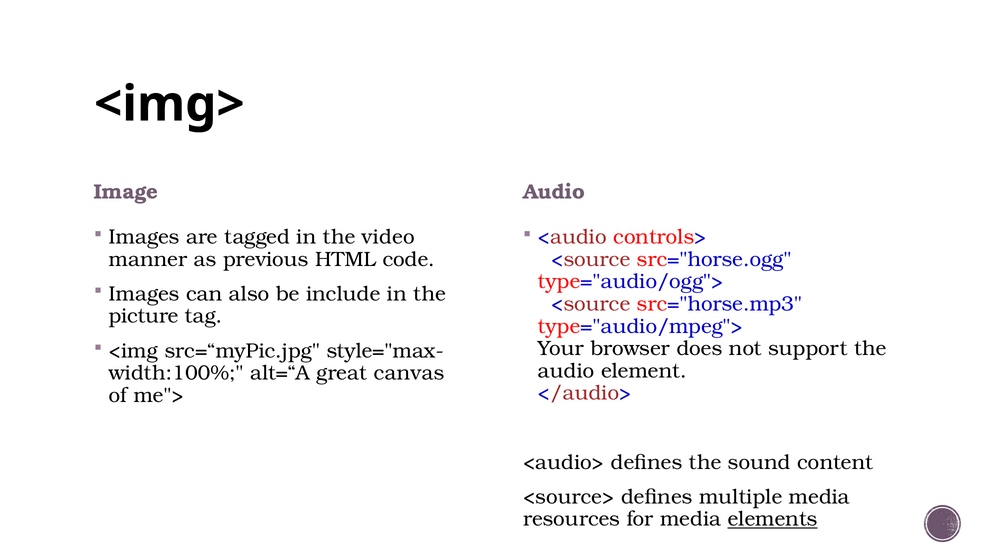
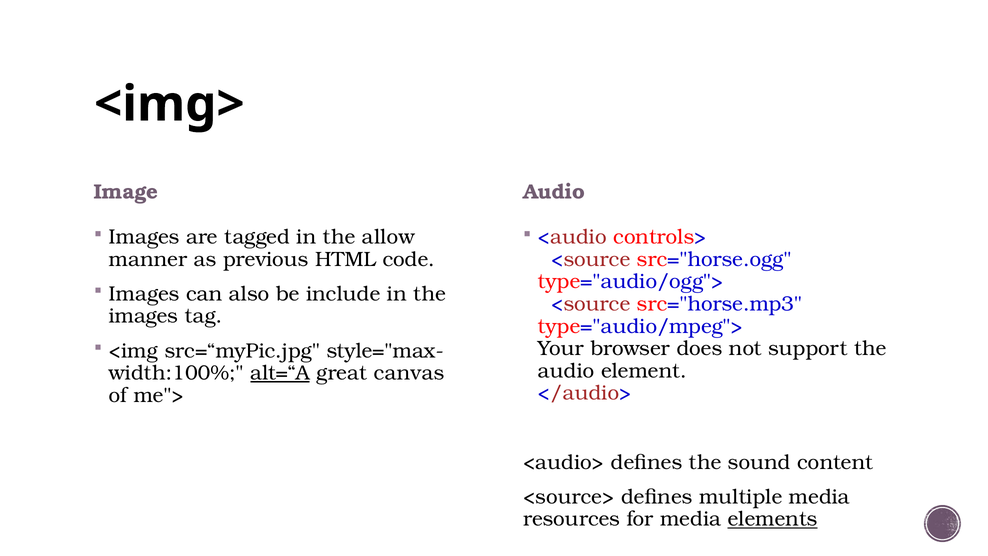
video: video -> allow
picture at (144, 316): picture -> images
alt=“A underline: none -> present
